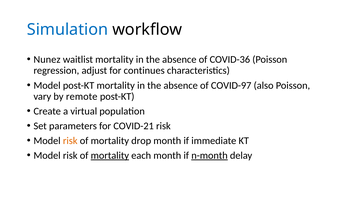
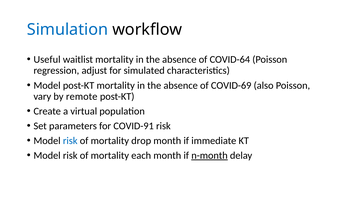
Nunez: Nunez -> Useful
COVID-36: COVID-36 -> COVID-64
continues: continues -> simulated
COVID-97: COVID-97 -> COVID-69
COVID-21: COVID-21 -> COVID-91
risk at (70, 141) colour: orange -> blue
mortality at (110, 156) underline: present -> none
